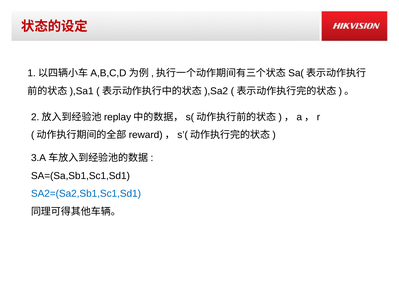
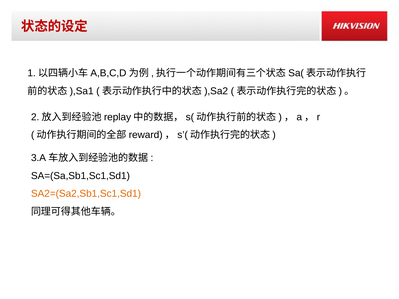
SA2=(Sa2,Sb1,Sc1,Sd1 colour: blue -> orange
